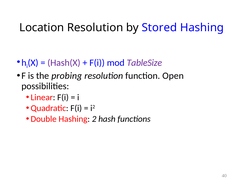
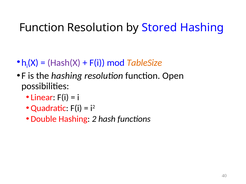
Location at (42, 28): Location -> Function
TableSize colour: purple -> orange
the probing: probing -> hashing
